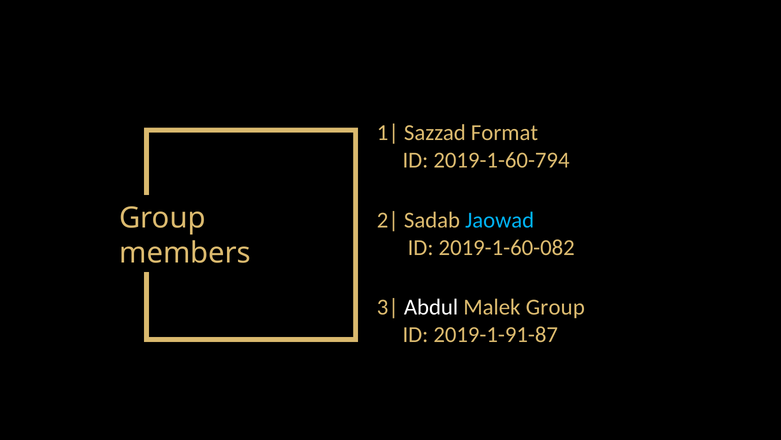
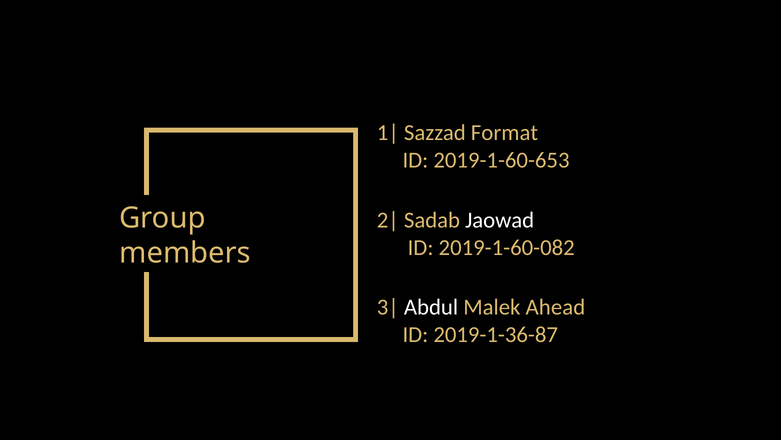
2019-1-60-794: 2019-1-60-794 -> 2019-1-60-653
Jaowad colour: light blue -> white
Malek Group: Group -> Ahead
2019-1-91-87: 2019-1-91-87 -> 2019-1-36-87
